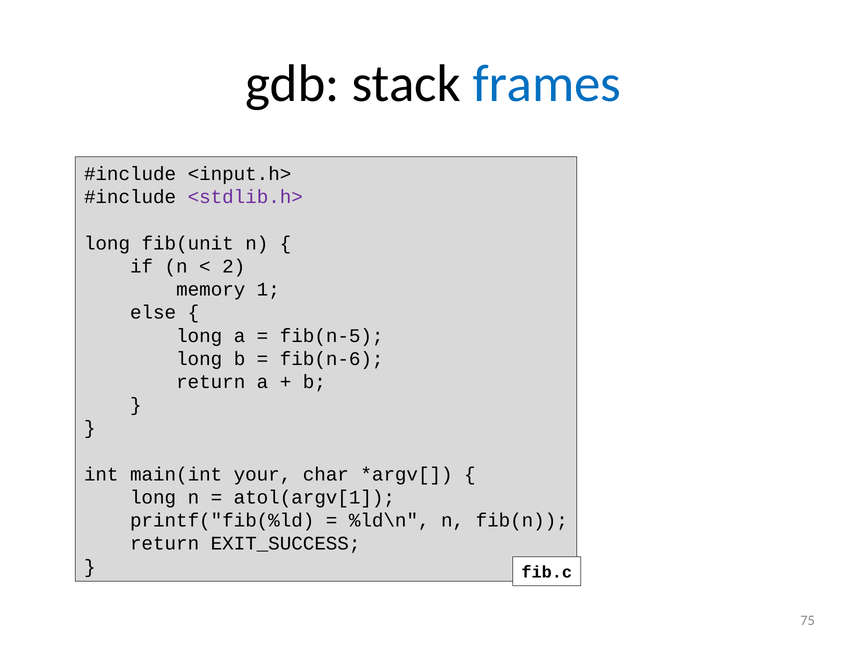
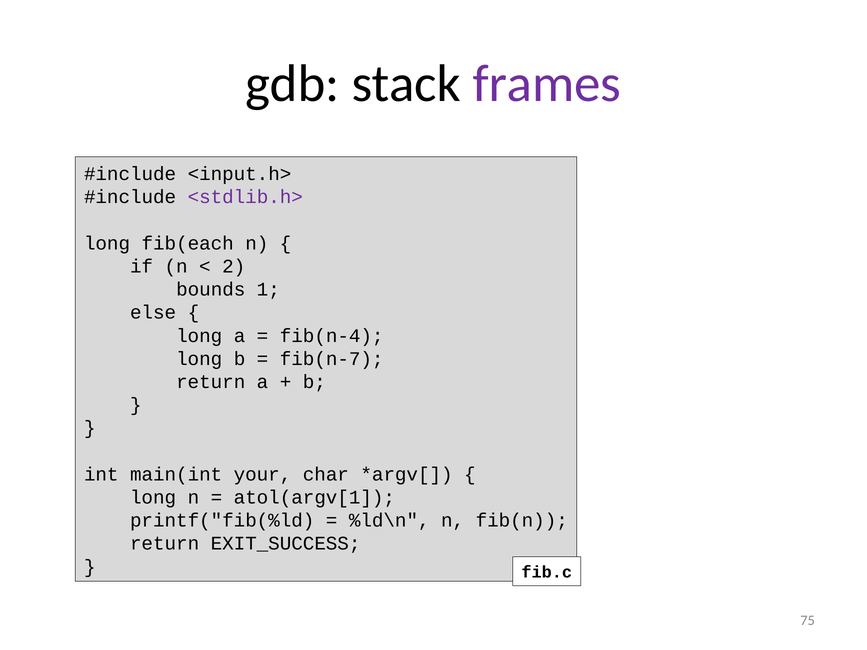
frames colour: blue -> purple
fib(unit: fib(unit -> fib(each
memory: memory -> bounds
fib(n-5: fib(n-5 -> fib(n-4
fib(n-6: fib(n-6 -> fib(n-7
